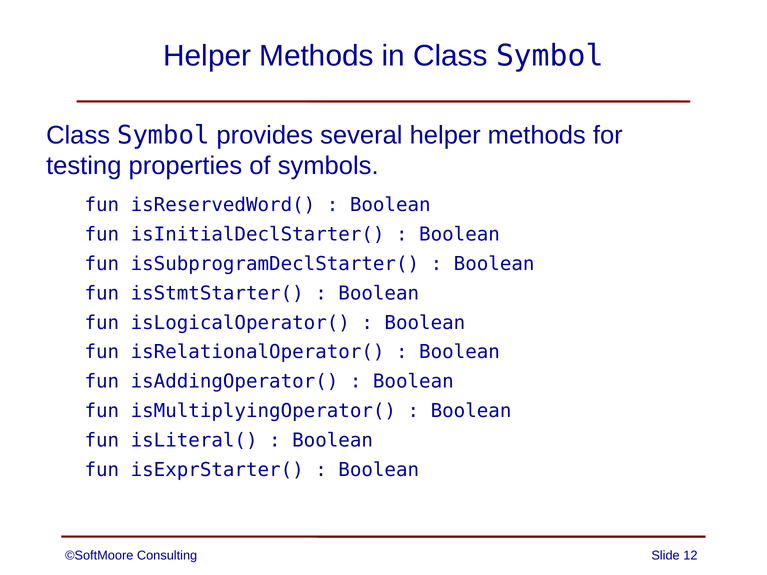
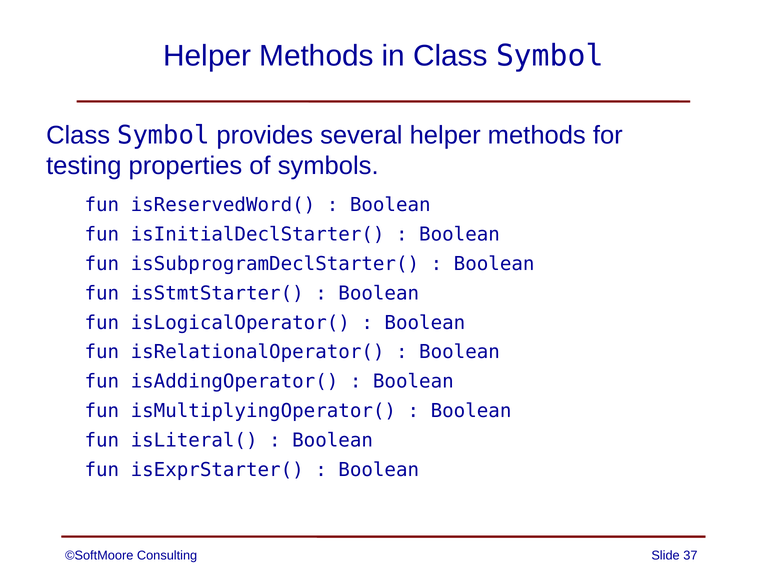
12: 12 -> 37
